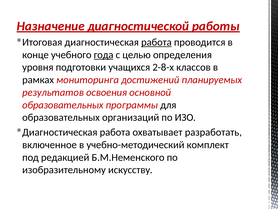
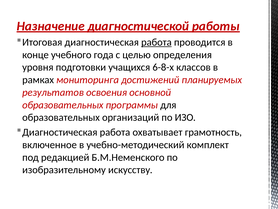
года underline: present -> none
2-8-х: 2-8-х -> 6-8-х
разработать: разработать -> грамотность
